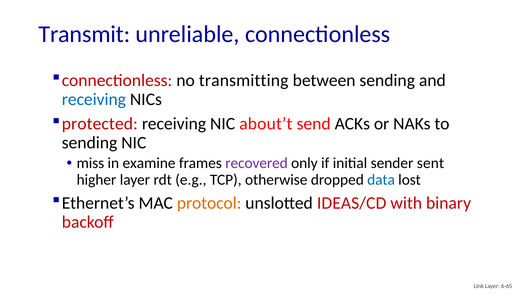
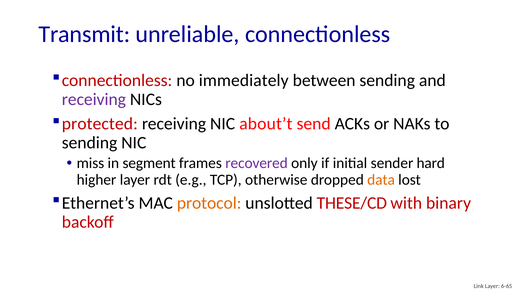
transmitting: transmitting -> immediately
receiving at (94, 99) colour: blue -> purple
examine: examine -> segment
sent: sent -> hard
data colour: blue -> orange
IDEAS/CD: IDEAS/CD -> THESE/CD
